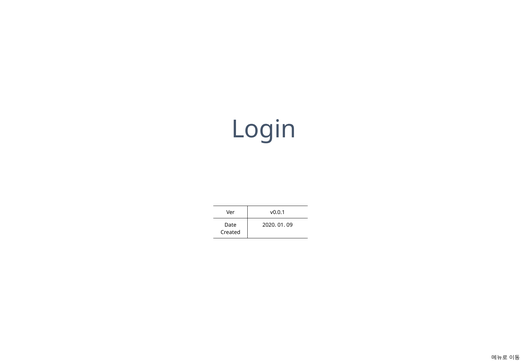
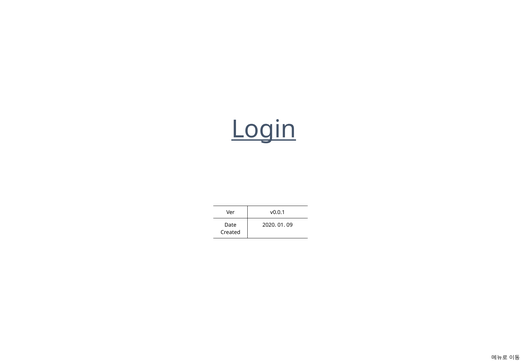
Login underline: none -> present
